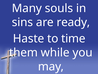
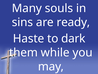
time: time -> dark
